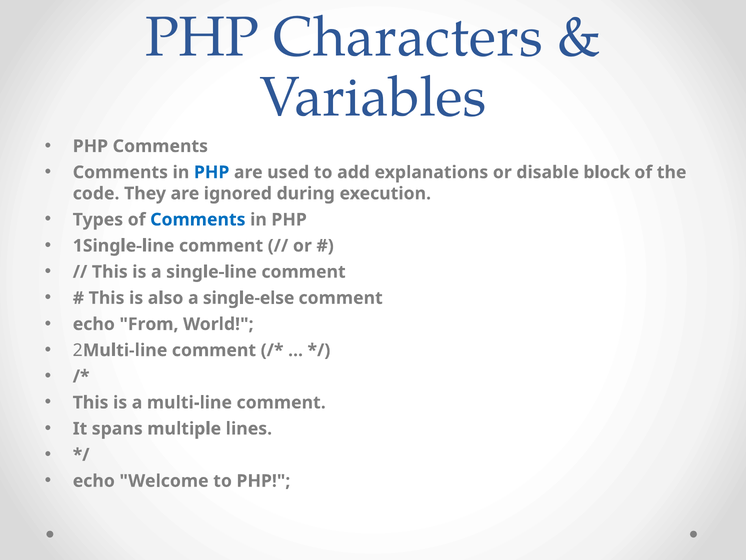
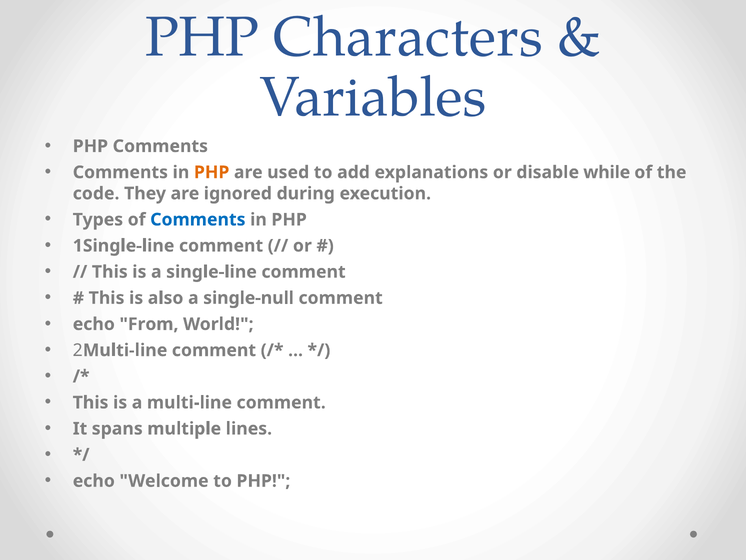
PHP at (212, 172) colour: blue -> orange
block: block -> while
single-else: single-else -> single-null
